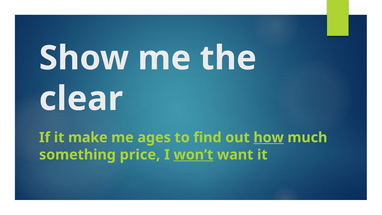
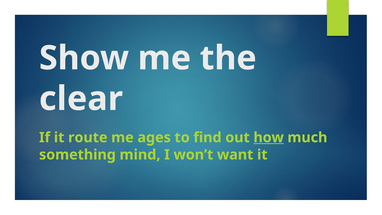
make: make -> route
price: price -> mind
won’t underline: present -> none
